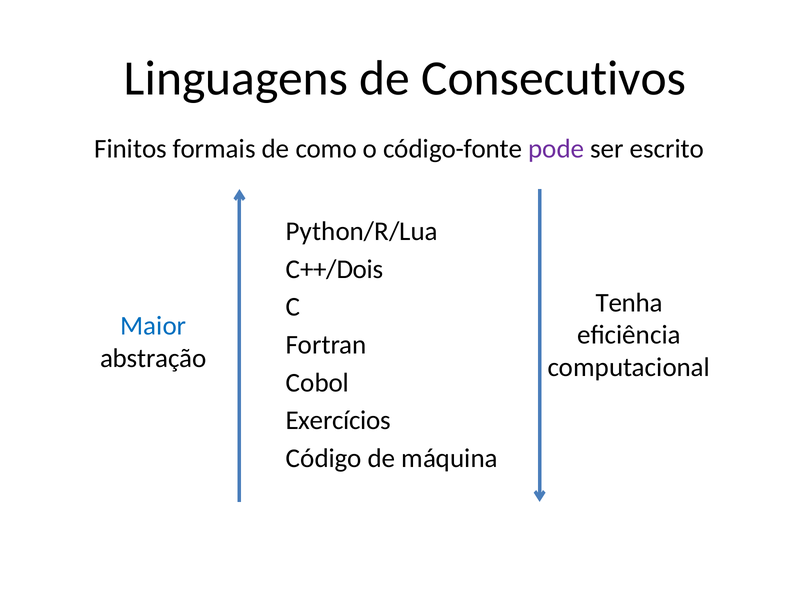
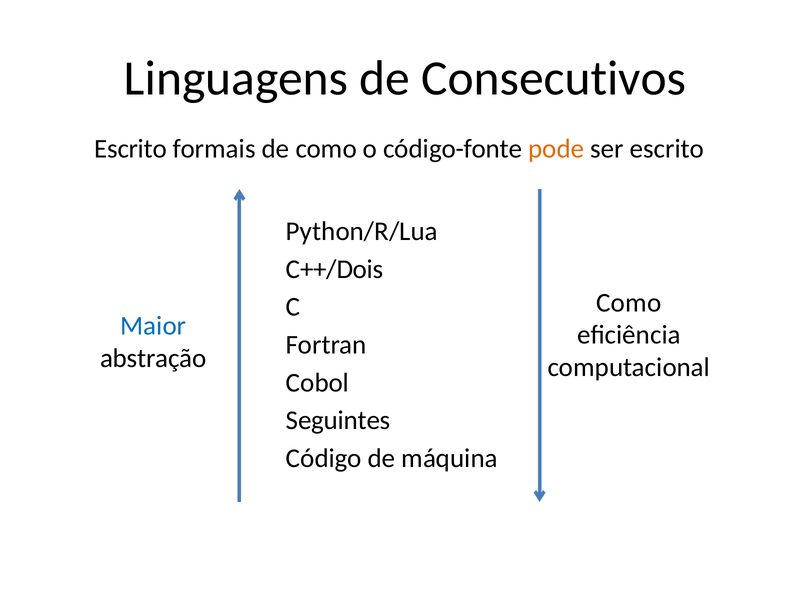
Finitos at (131, 149): Finitos -> Escrito
pode colour: purple -> orange
Tenha at (629, 303): Tenha -> Como
Exercícios: Exercícios -> Seguintes
